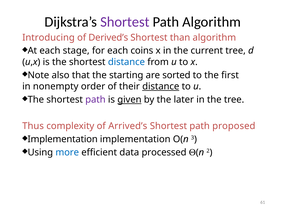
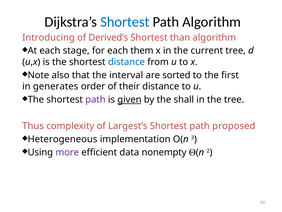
Shortest at (125, 22) colour: purple -> blue
coins: coins -> them
starting: starting -> interval
nonempty: nonempty -> generates
distance at (161, 86) underline: present -> none
later: later -> shall
Arrived’s: Arrived’s -> Largest’s
Implementation at (63, 139): Implementation -> Heterogeneous
more colour: blue -> purple
processed: processed -> nonempty
